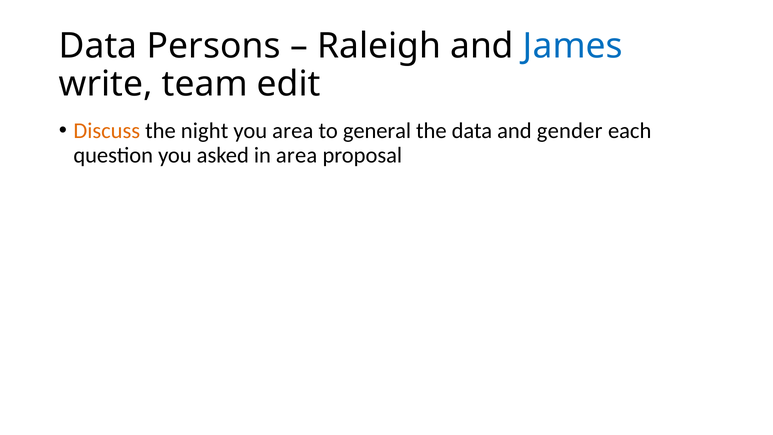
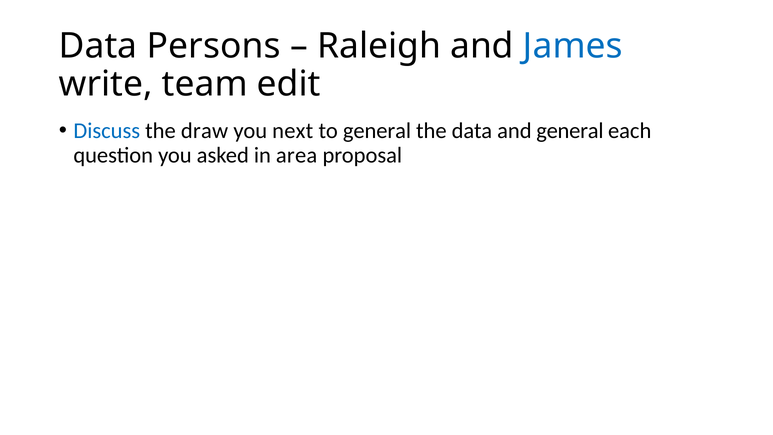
Discuss colour: orange -> blue
night: night -> draw
you area: area -> next
and gender: gender -> general
